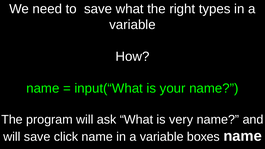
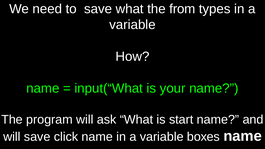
right: right -> from
very: very -> start
